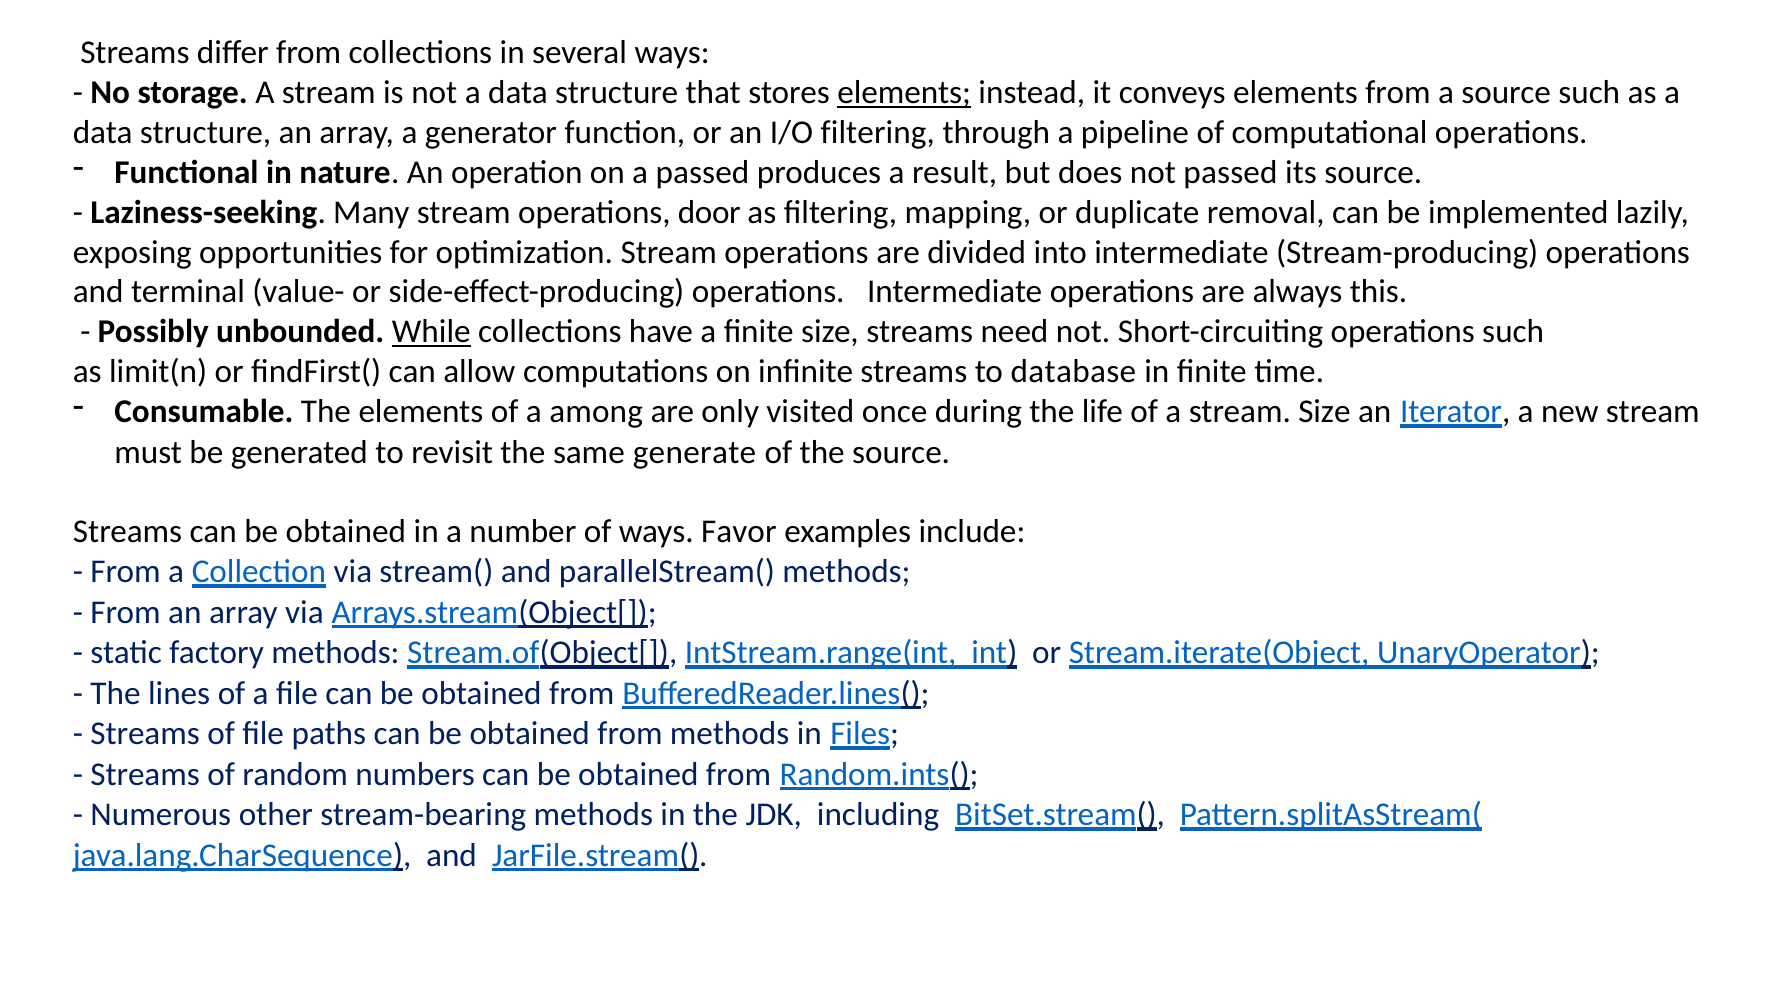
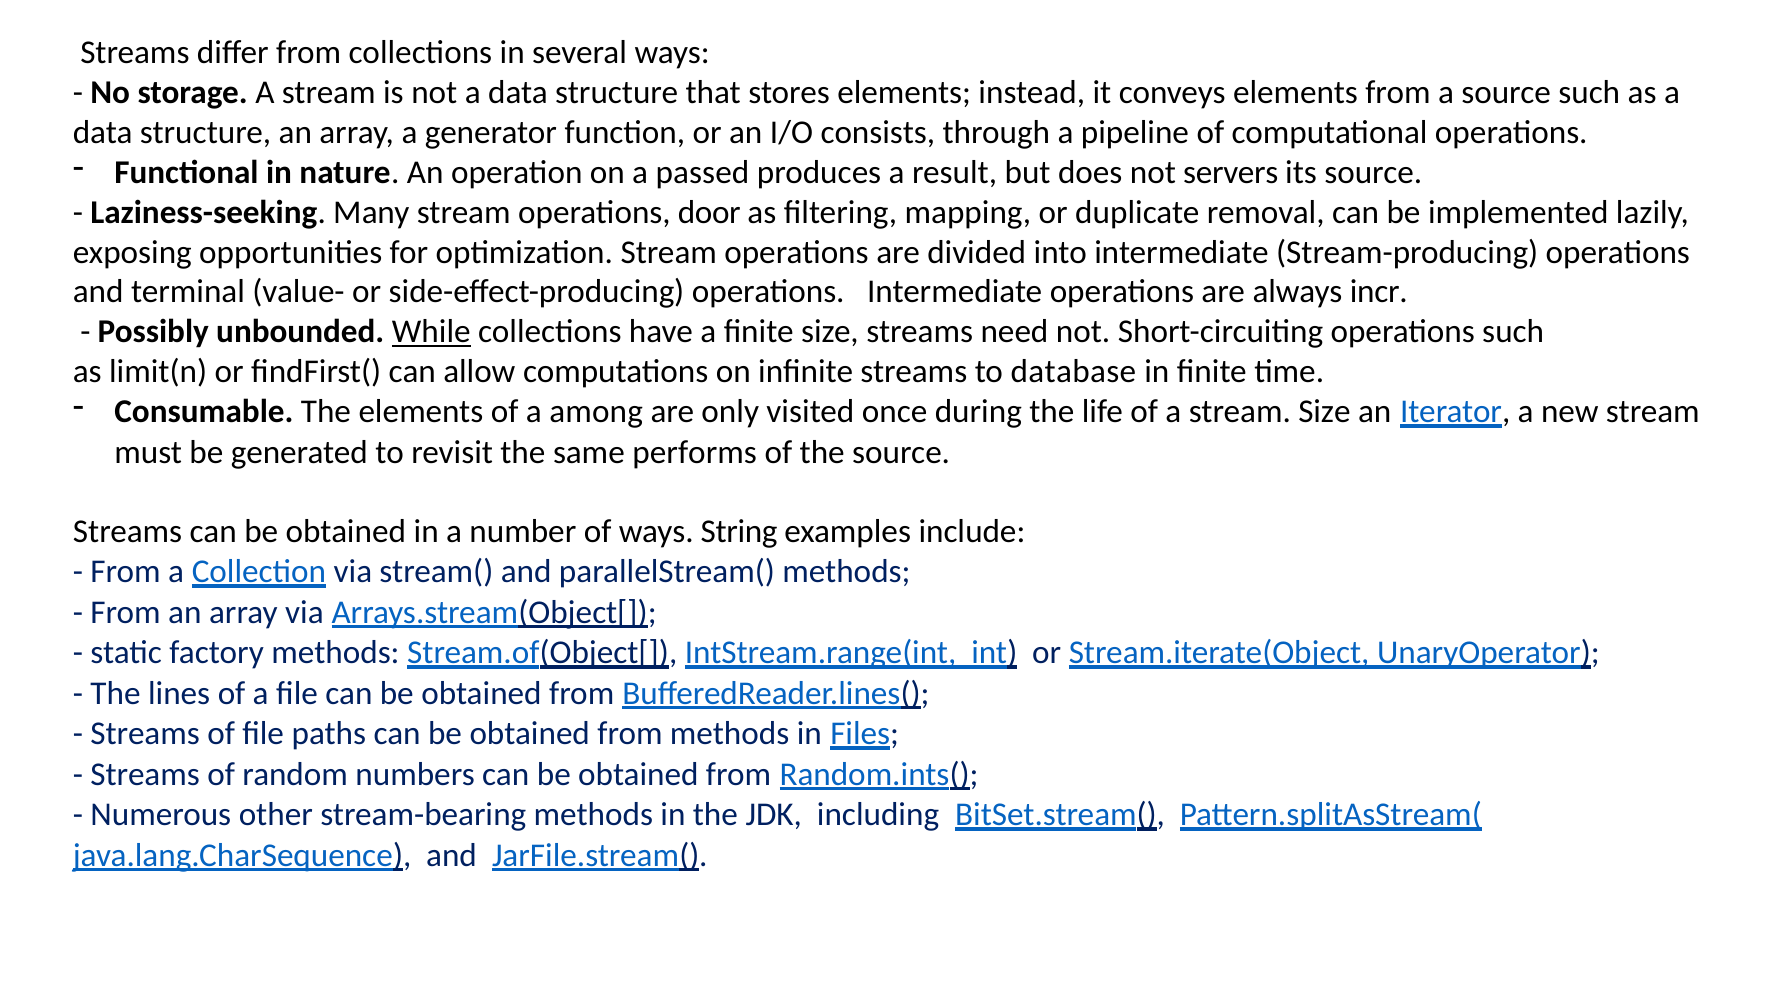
elements at (904, 93) underline: present -> none
I/O filtering: filtering -> consists
not passed: passed -> servers
this: this -> incr
generate: generate -> performs
Favor: Favor -> String
